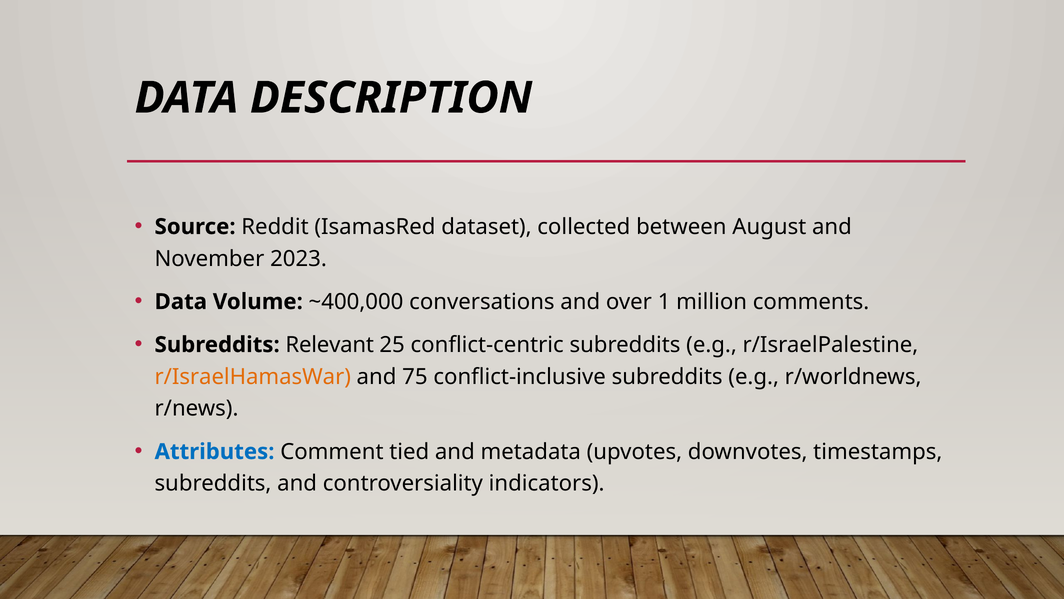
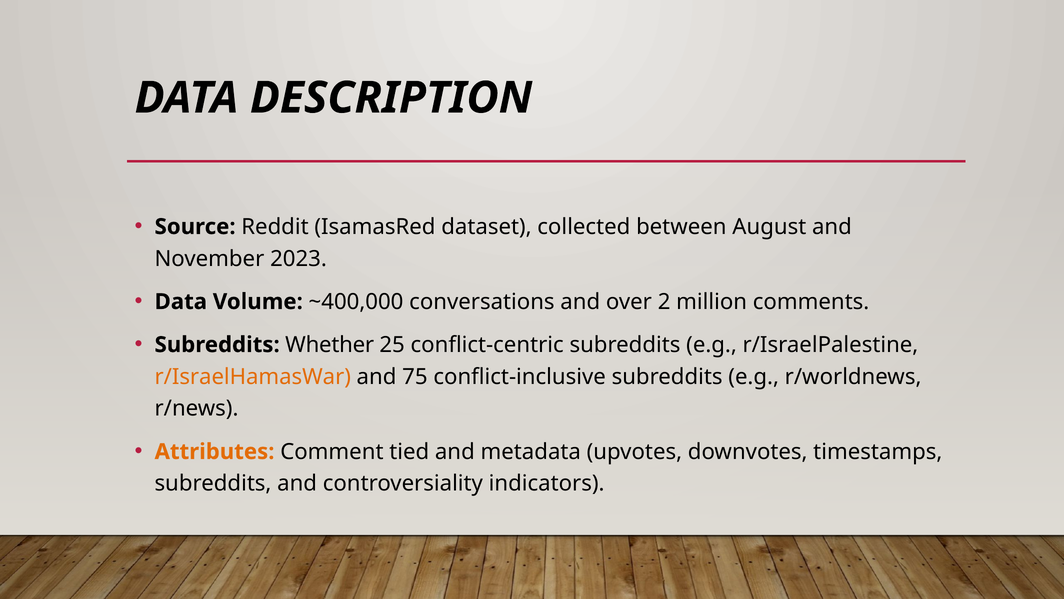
1: 1 -> 2
Relevant: Relevant -> Whether
Attributes colour: blue -> orange
